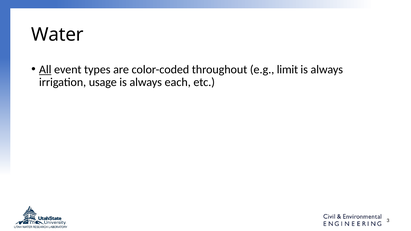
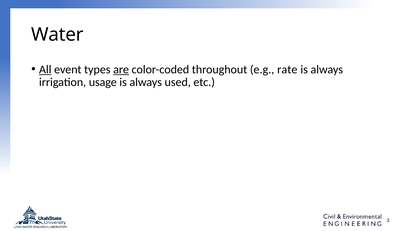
are underline: none -> present
limit: limit -> rate
each: each -> used
